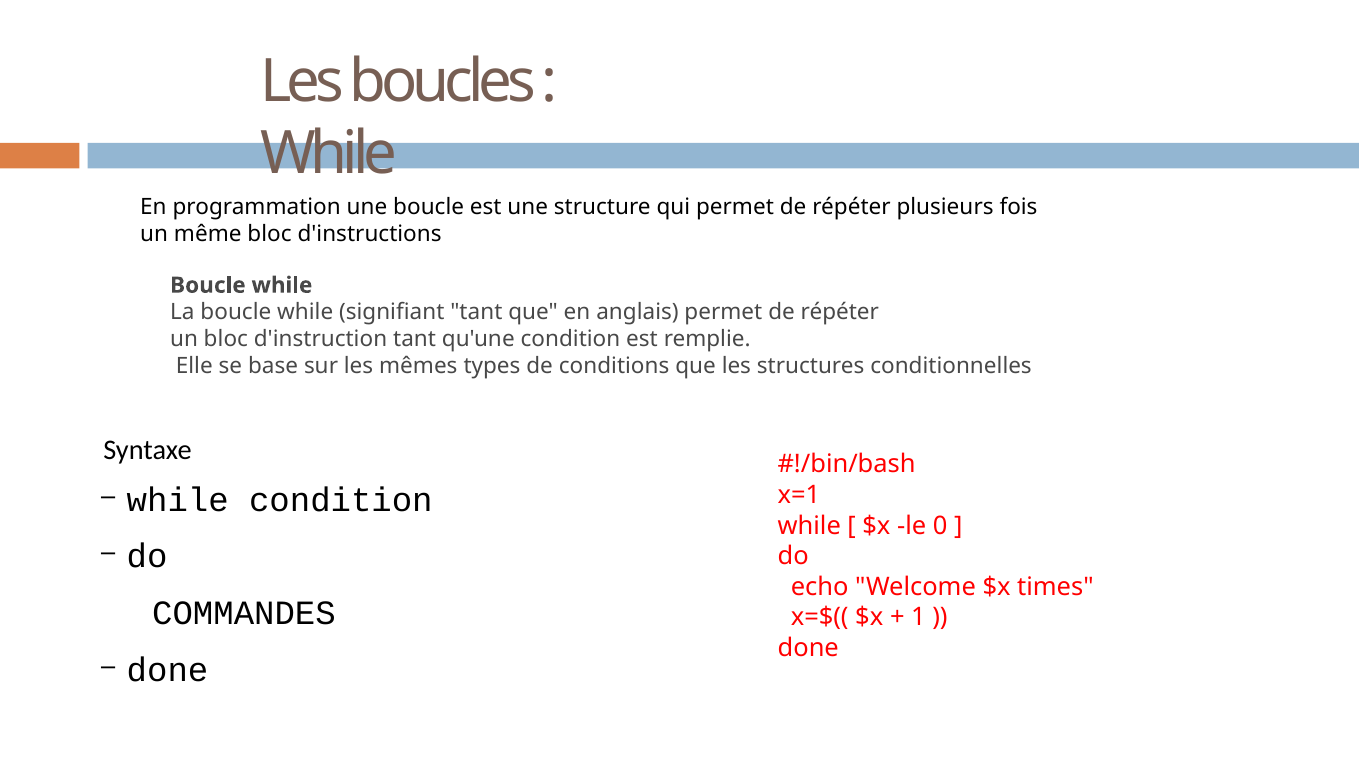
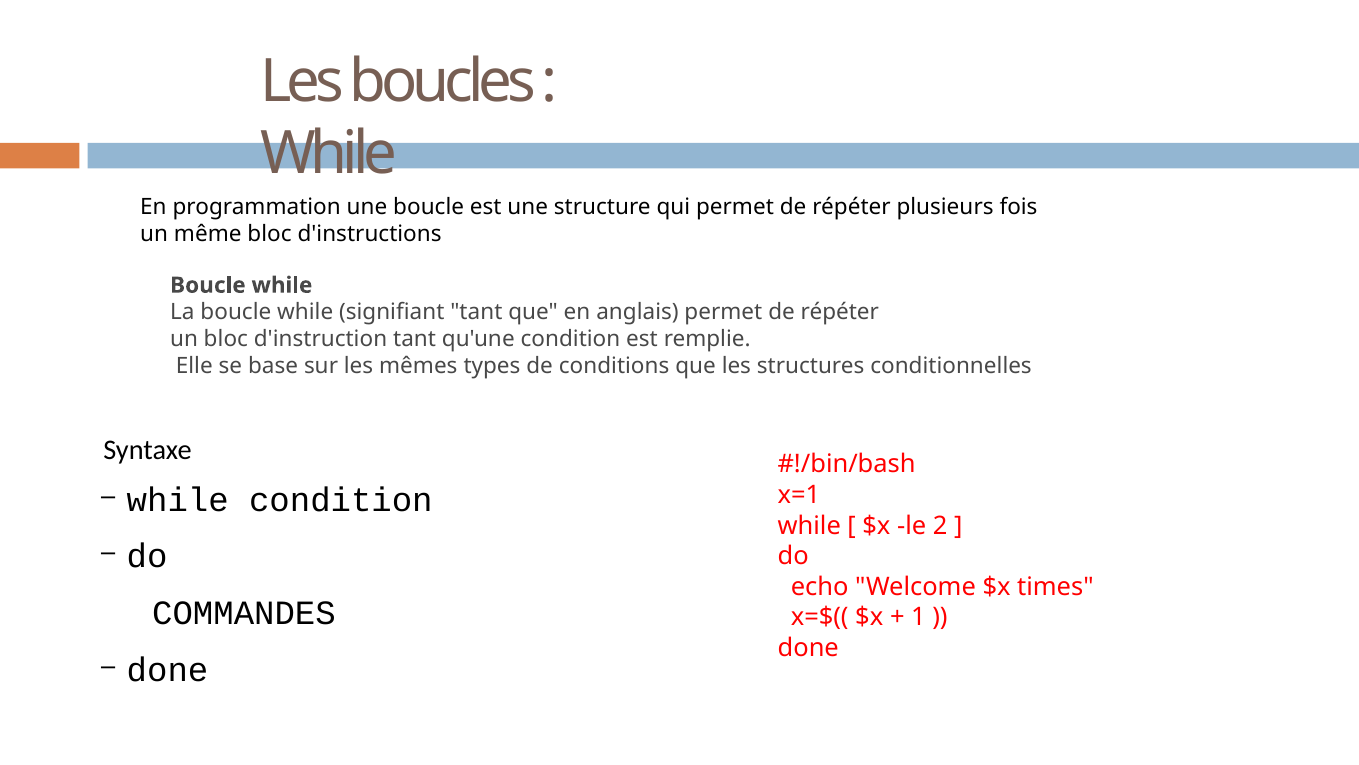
0: 0 -> 2
